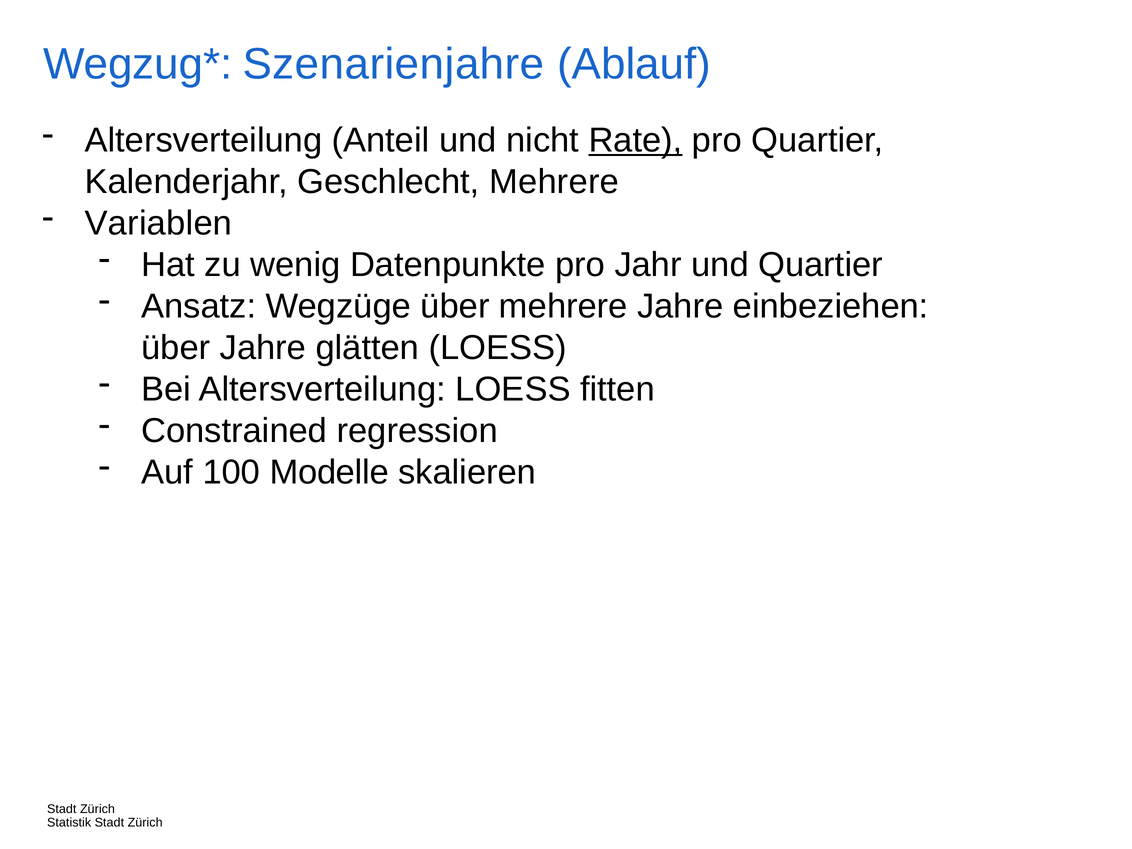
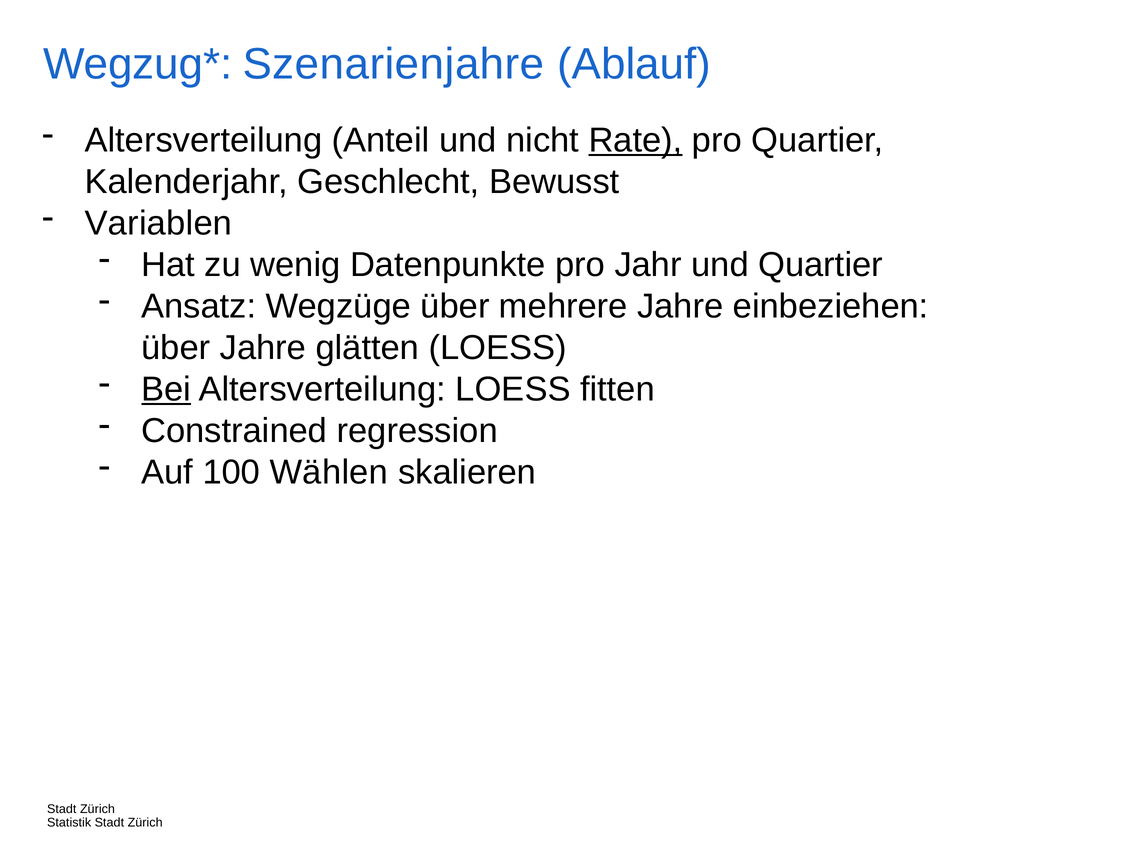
Geschlecht Mehrere: Mehrere -> Bewusst
Bei underline: none -> present
Modelle: Modelle -> Wählen
